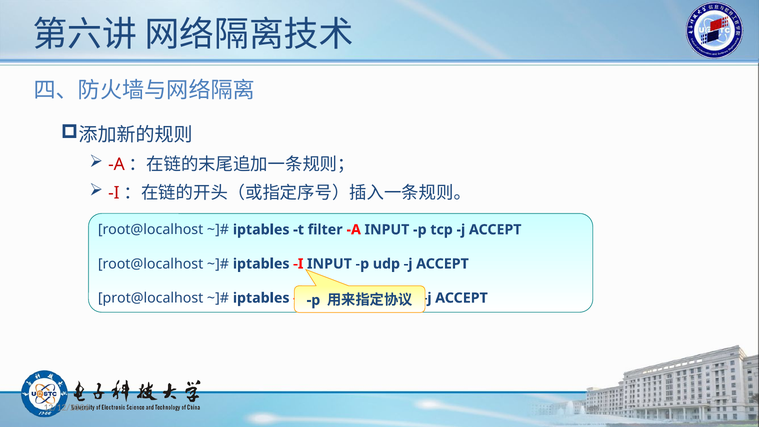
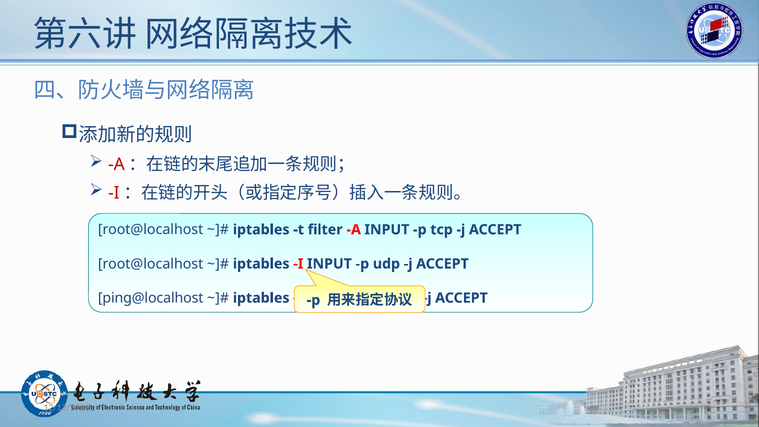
prot@localhost: prot@localhost -> ping@localhost
